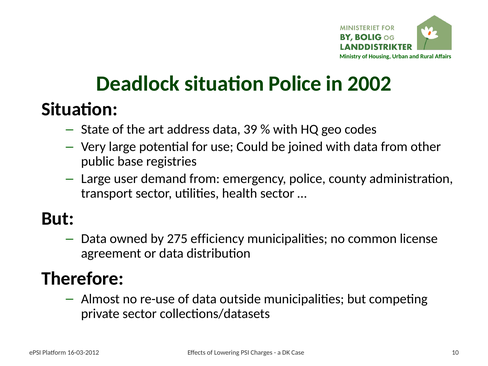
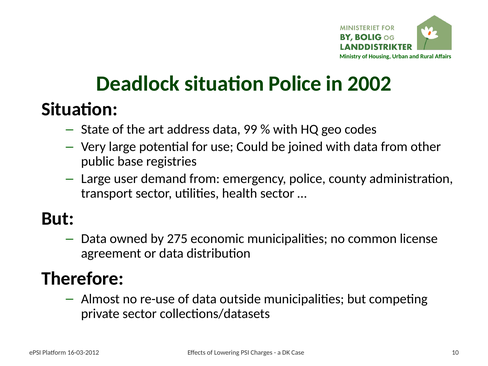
39: 39 -> 99
efficiency: efficiency -> economic
